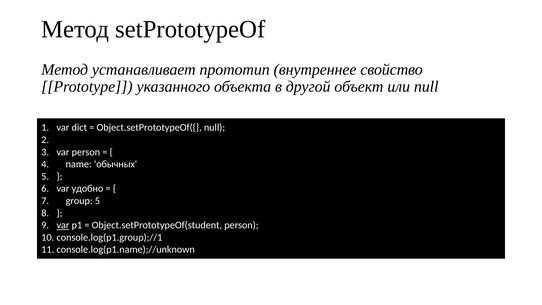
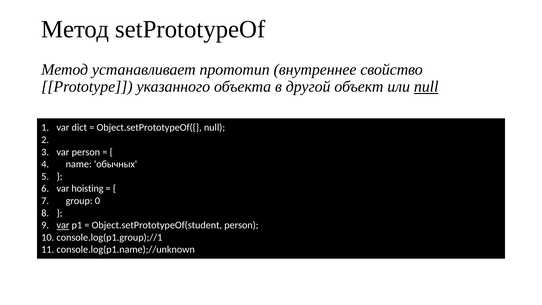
null at (426, 87) underline: none -> present
удобно: удобно -> hoisting
group 5: 5 -> 0
